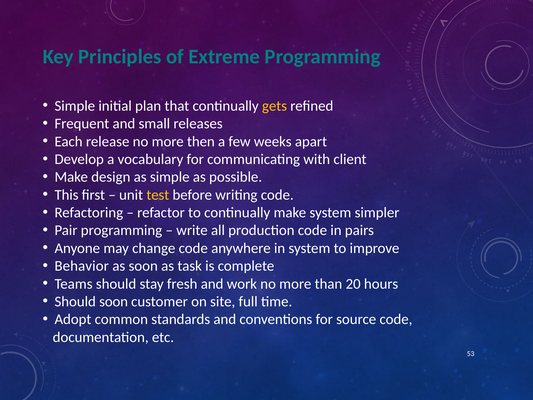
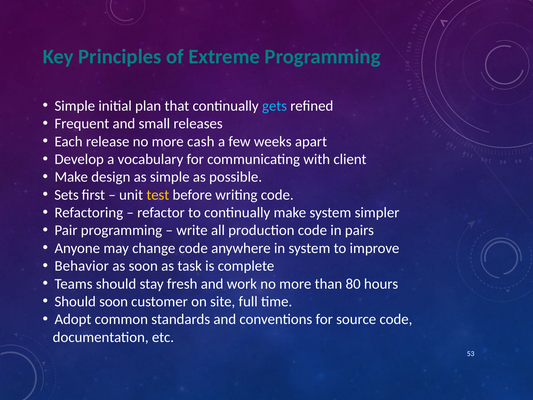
gets colour: yellow -> light blue
then: then -> cash
This: This -> Sets
20: 20 -> 80
